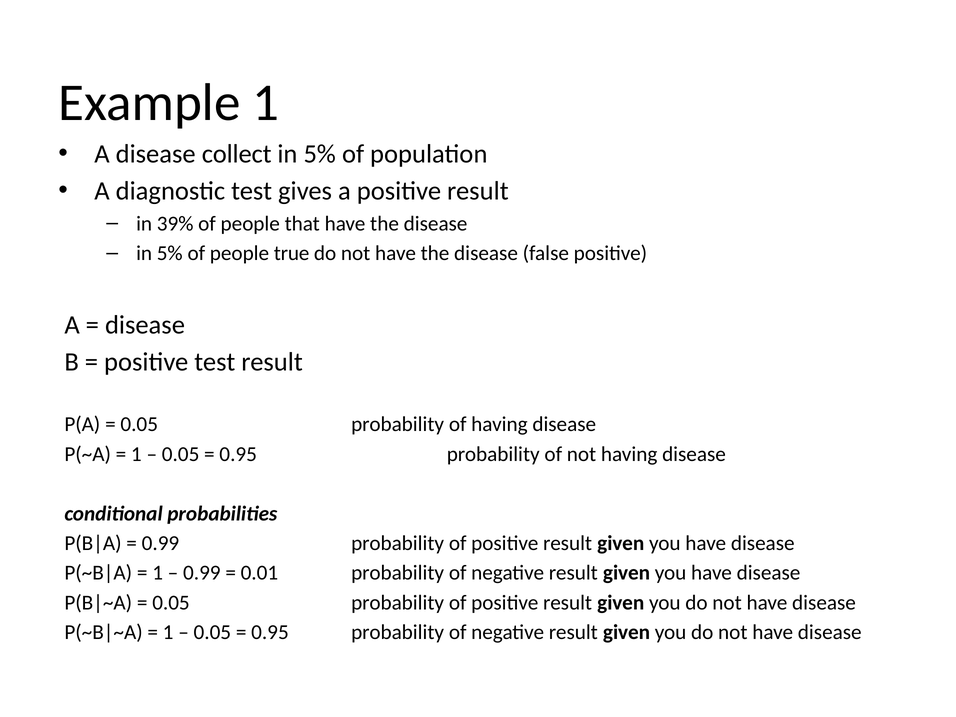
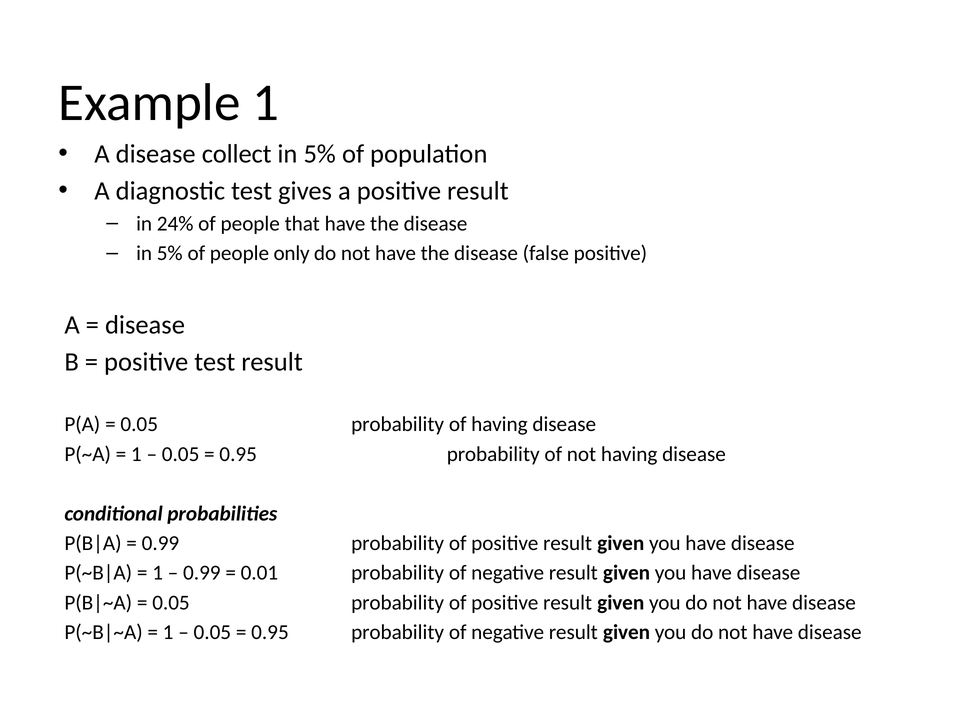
39%: 39% -> 24%
true: true -> only
